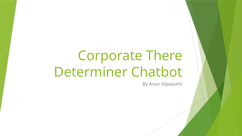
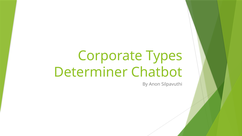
There: There -> Types
